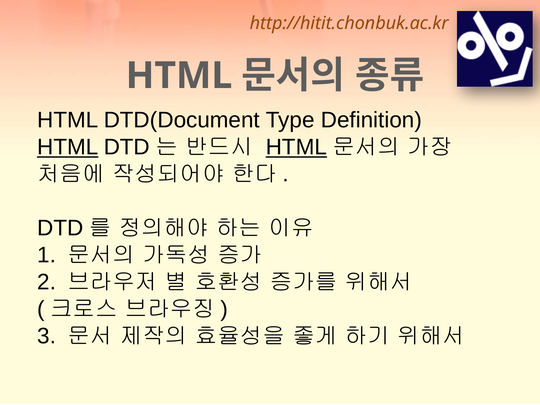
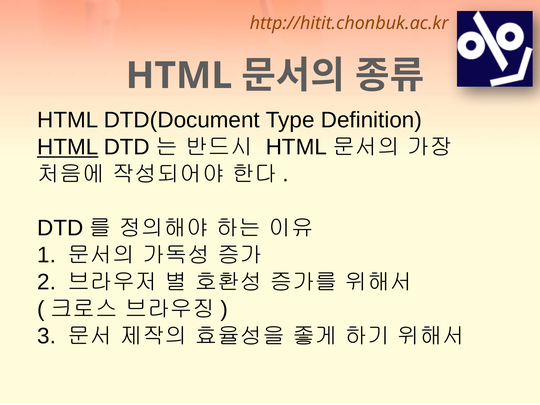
HTML at (296, 147) underline: present -> none
